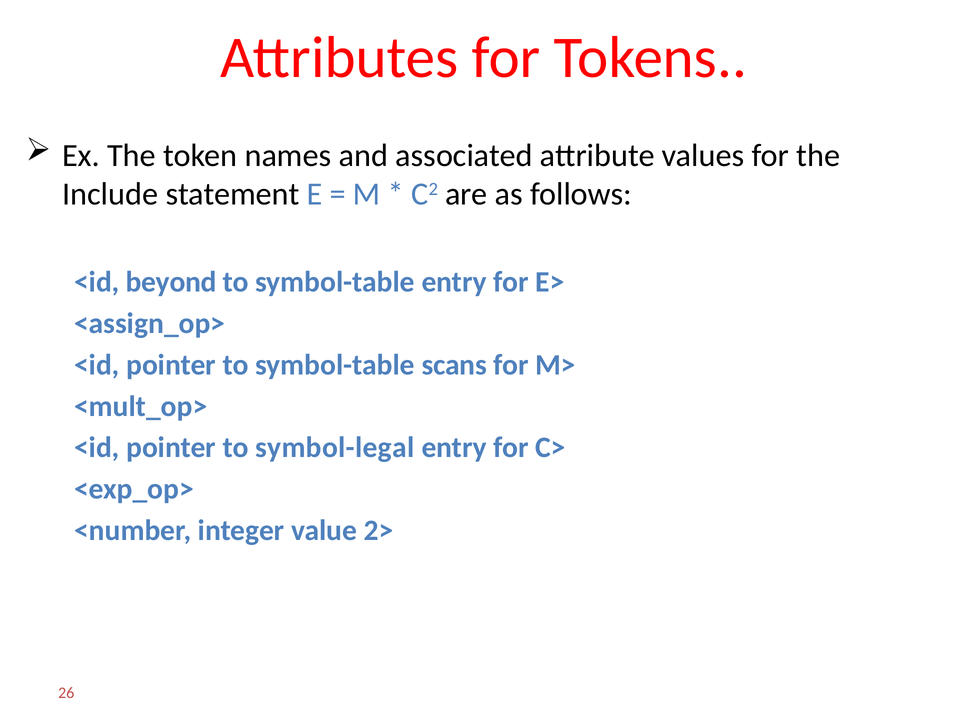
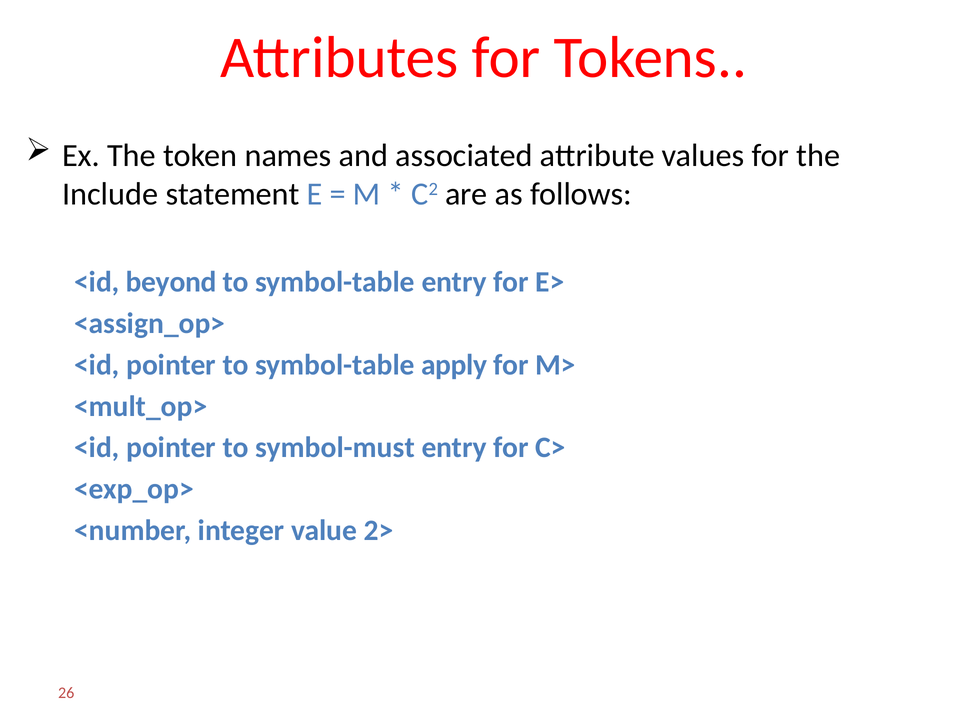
scans: scans -> apply
symbol-legal: symbol-legal -> symbol-must
